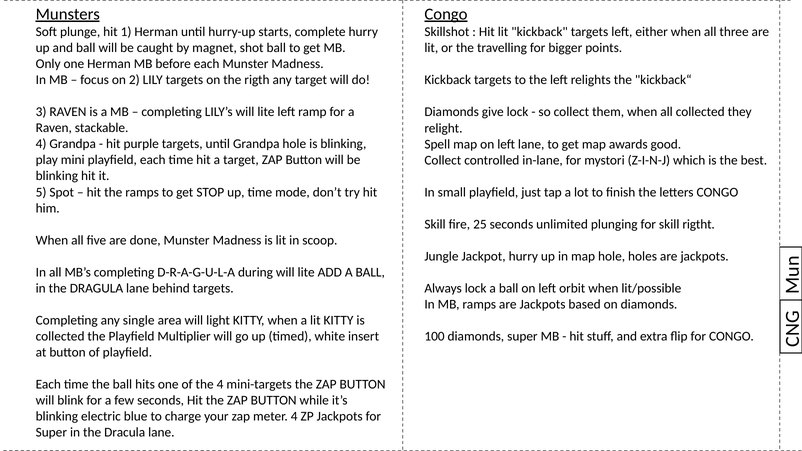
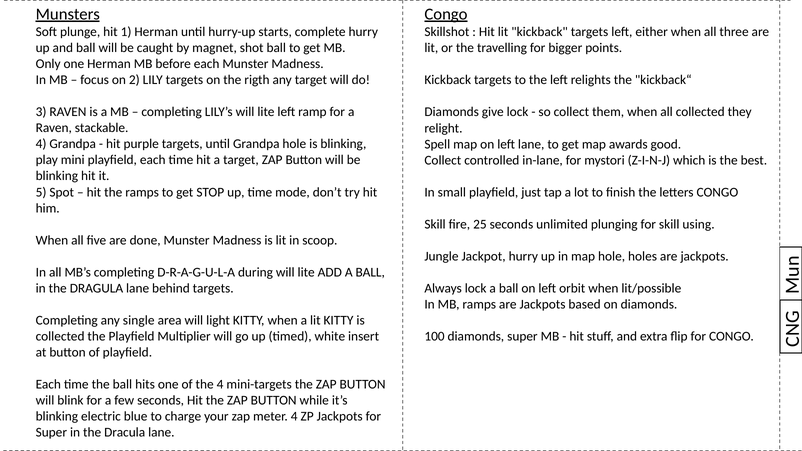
rigtht: rigtht -> using
